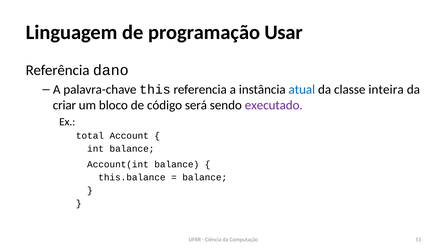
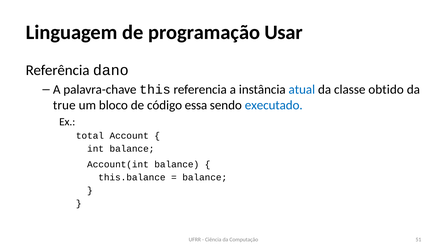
inteira: inteira -> obtido
criar: criar -> true
será: será -> essa
executado colour: purple -> blue
